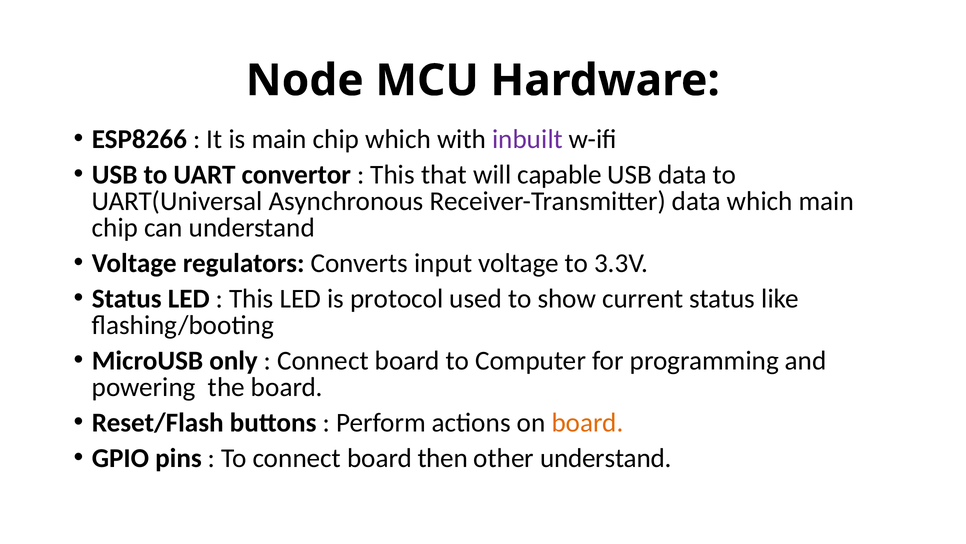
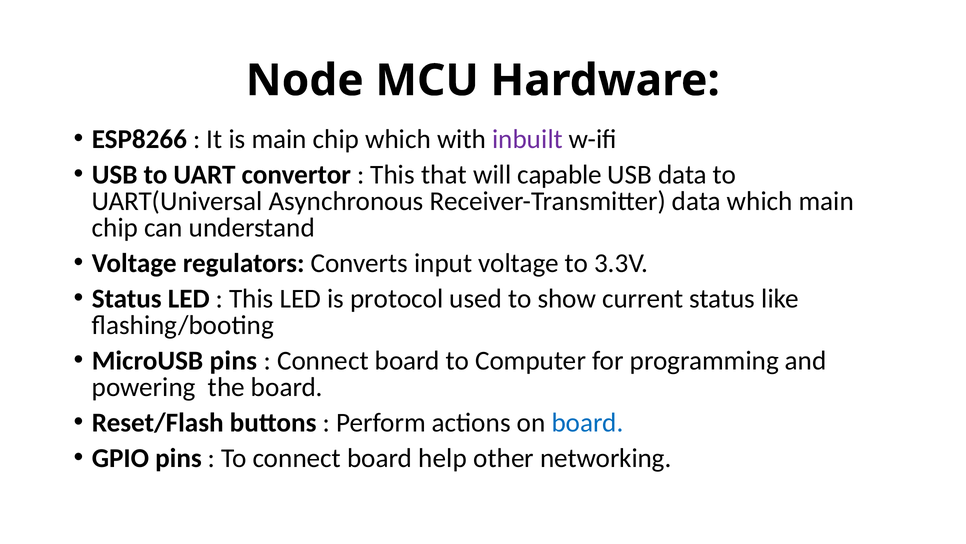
MicroUSB only: only -> pins
board at (588, 422) colour: orange -> blue
then: then -> help
other understand: understand -> networking
